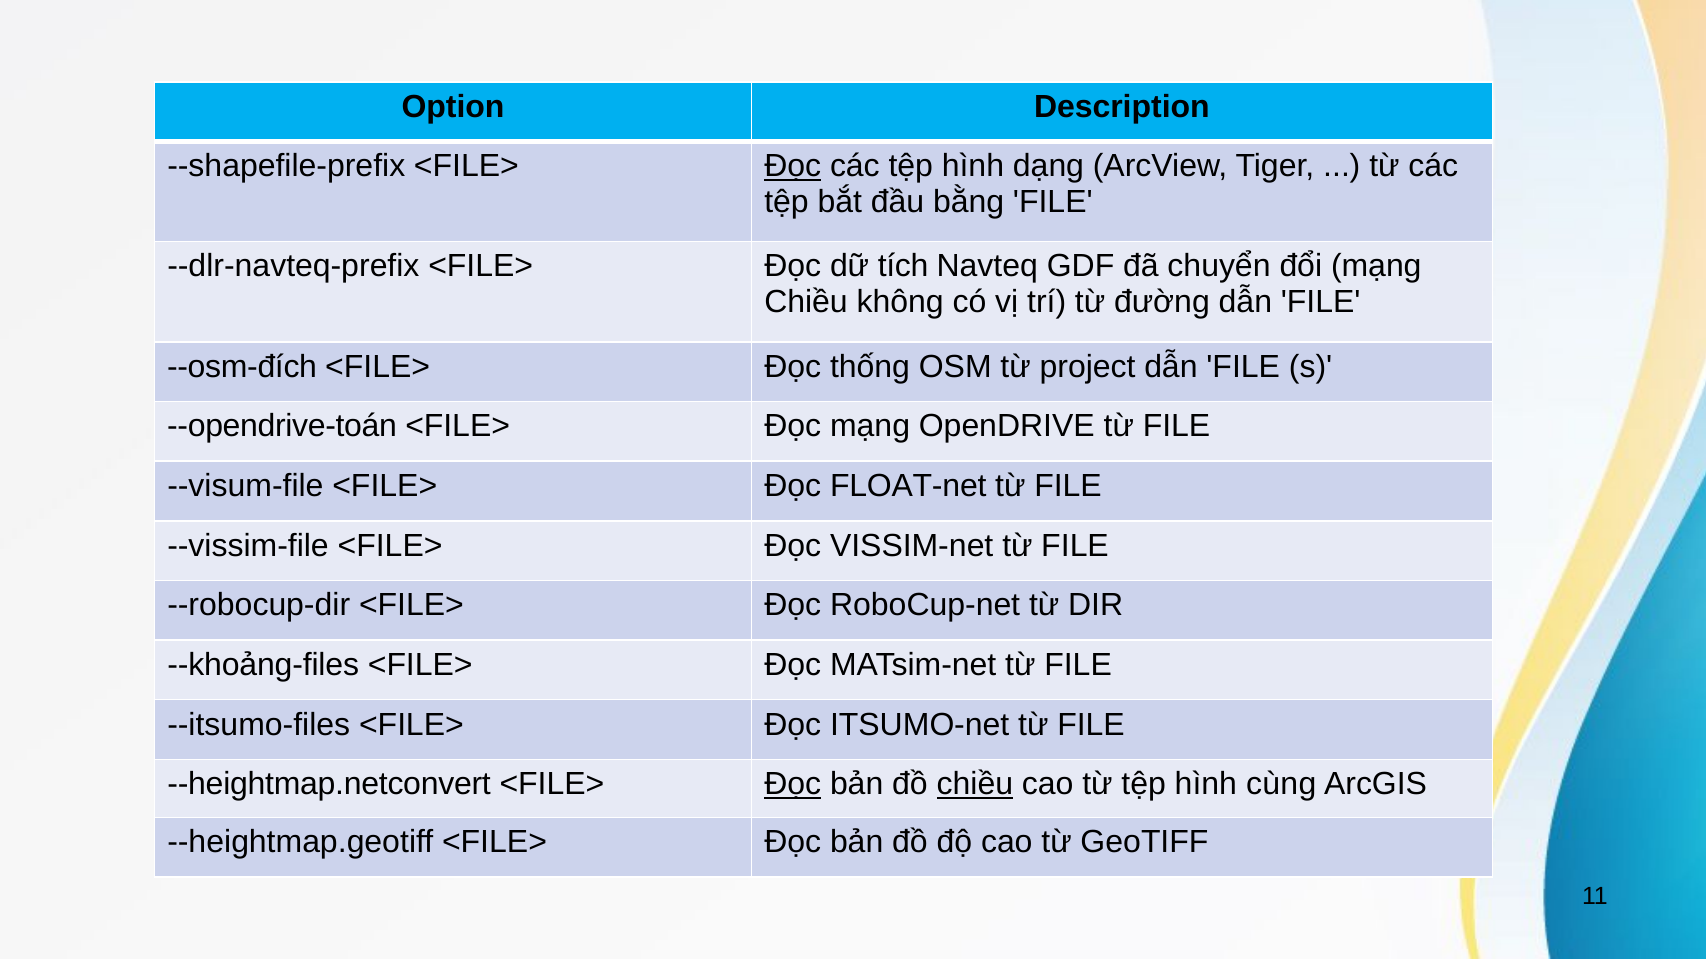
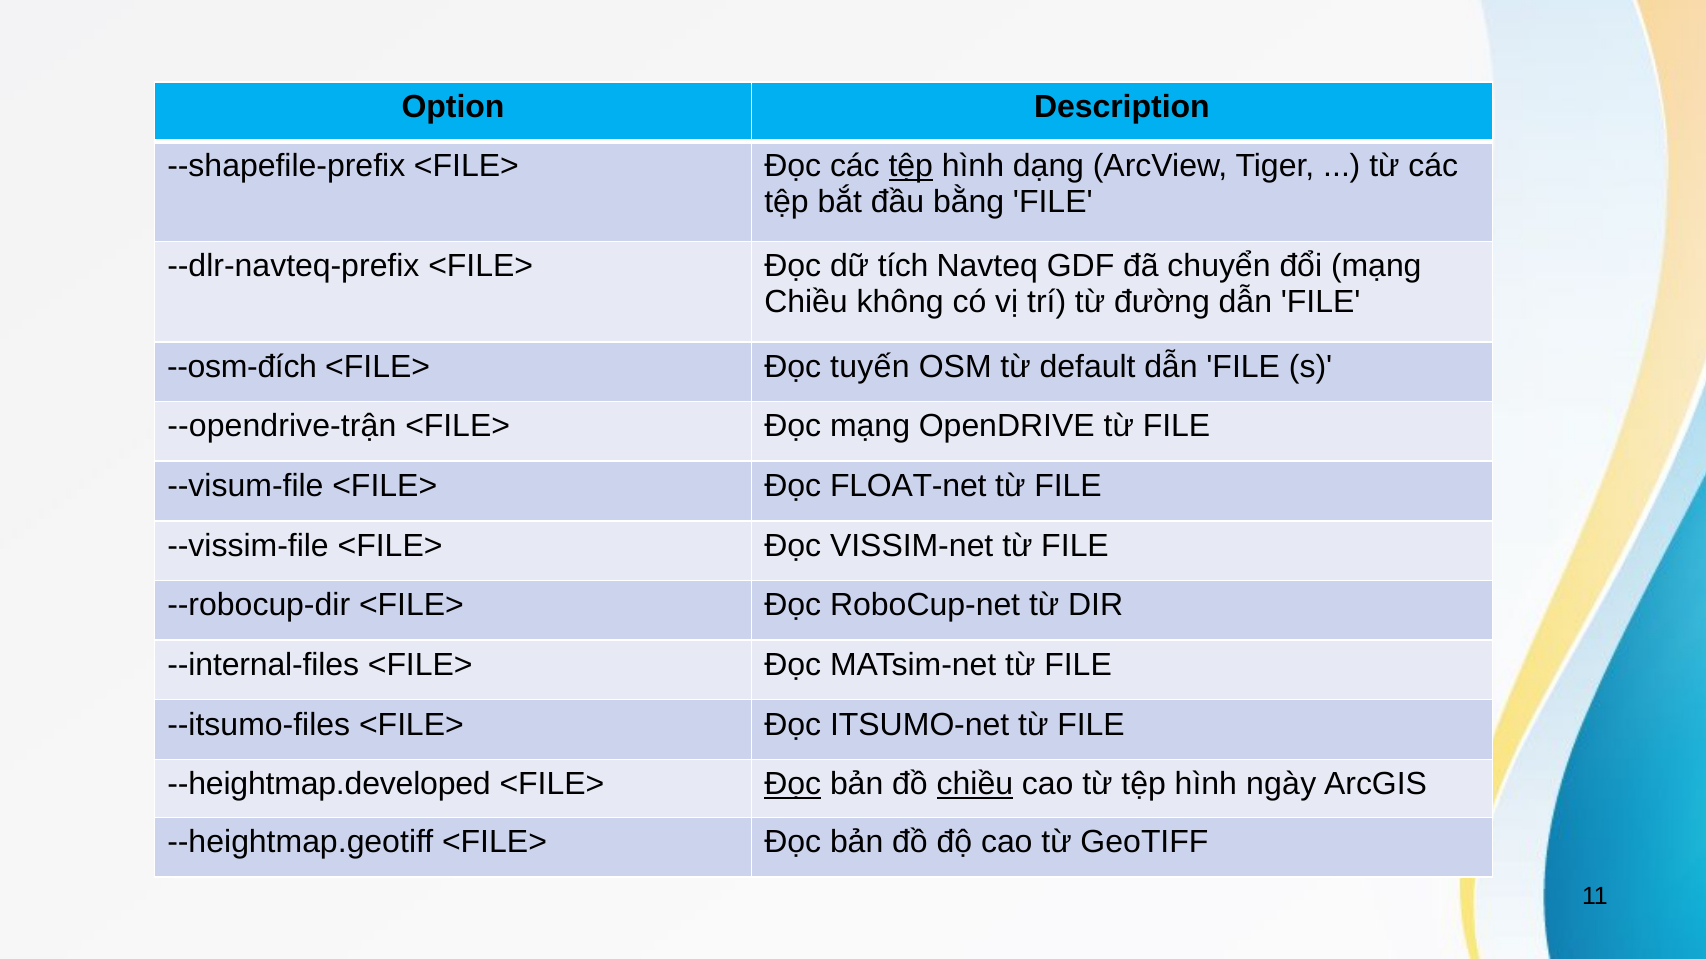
Đọc at (793, 166) underline: present -> none
tệp at (911, 166) underline: none -> present
thống: thống -> tuyến
project: project -> default
--opendrive-toán: --opendrive-toán -> --opendrive-trận
--khoảng-files: --khoảng-files -> --internal-files
--heightmap.netconvert: --heightmap.netconvert -> --heightmap.developed
cùng: cùng -> ngày
